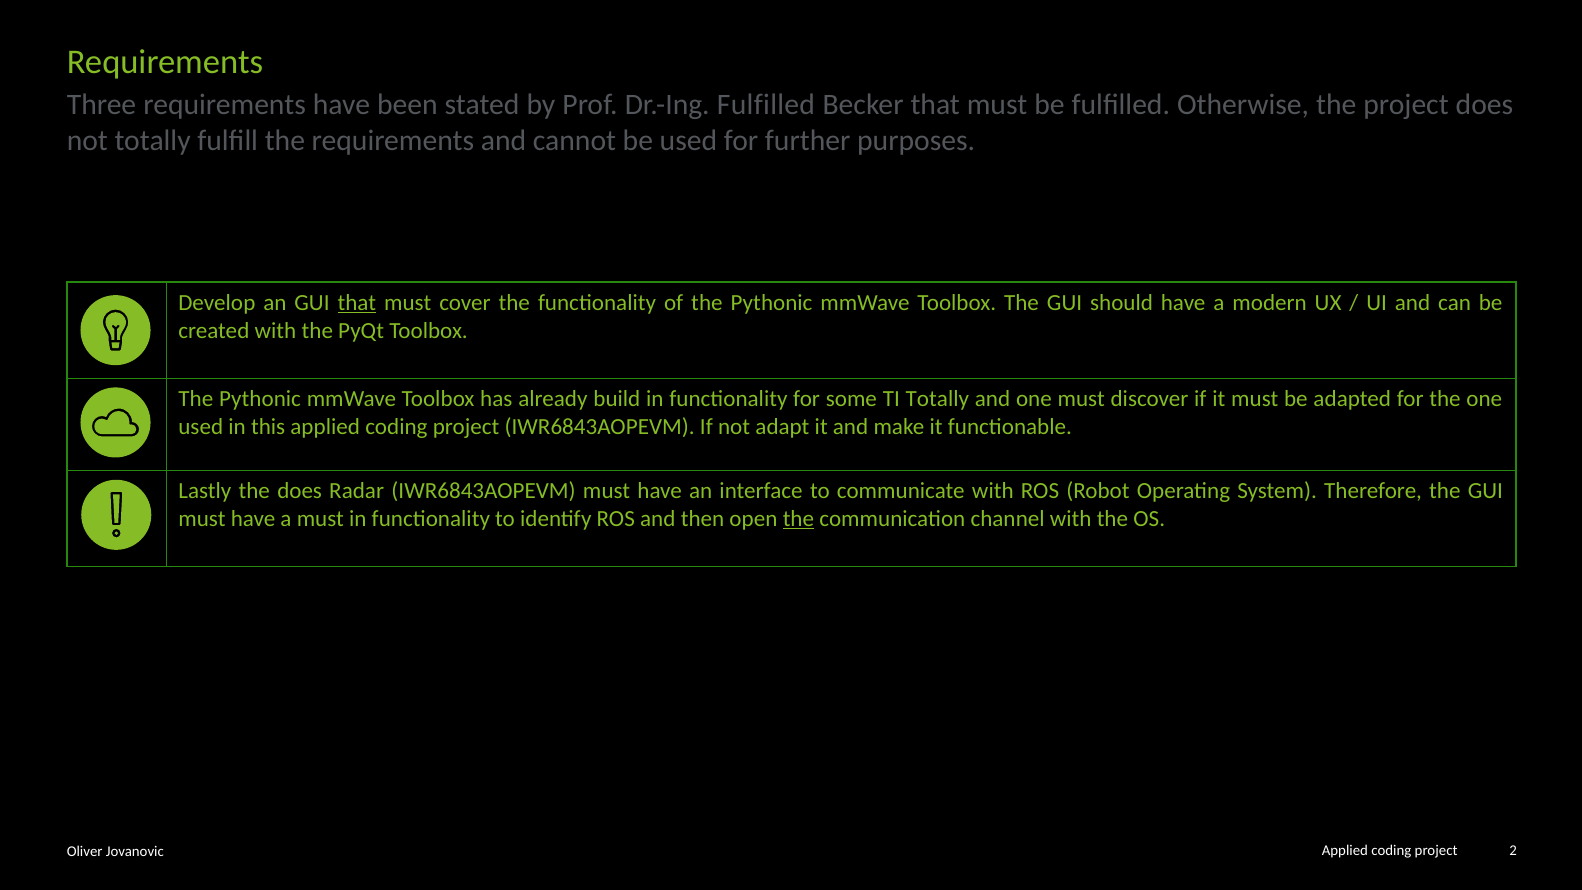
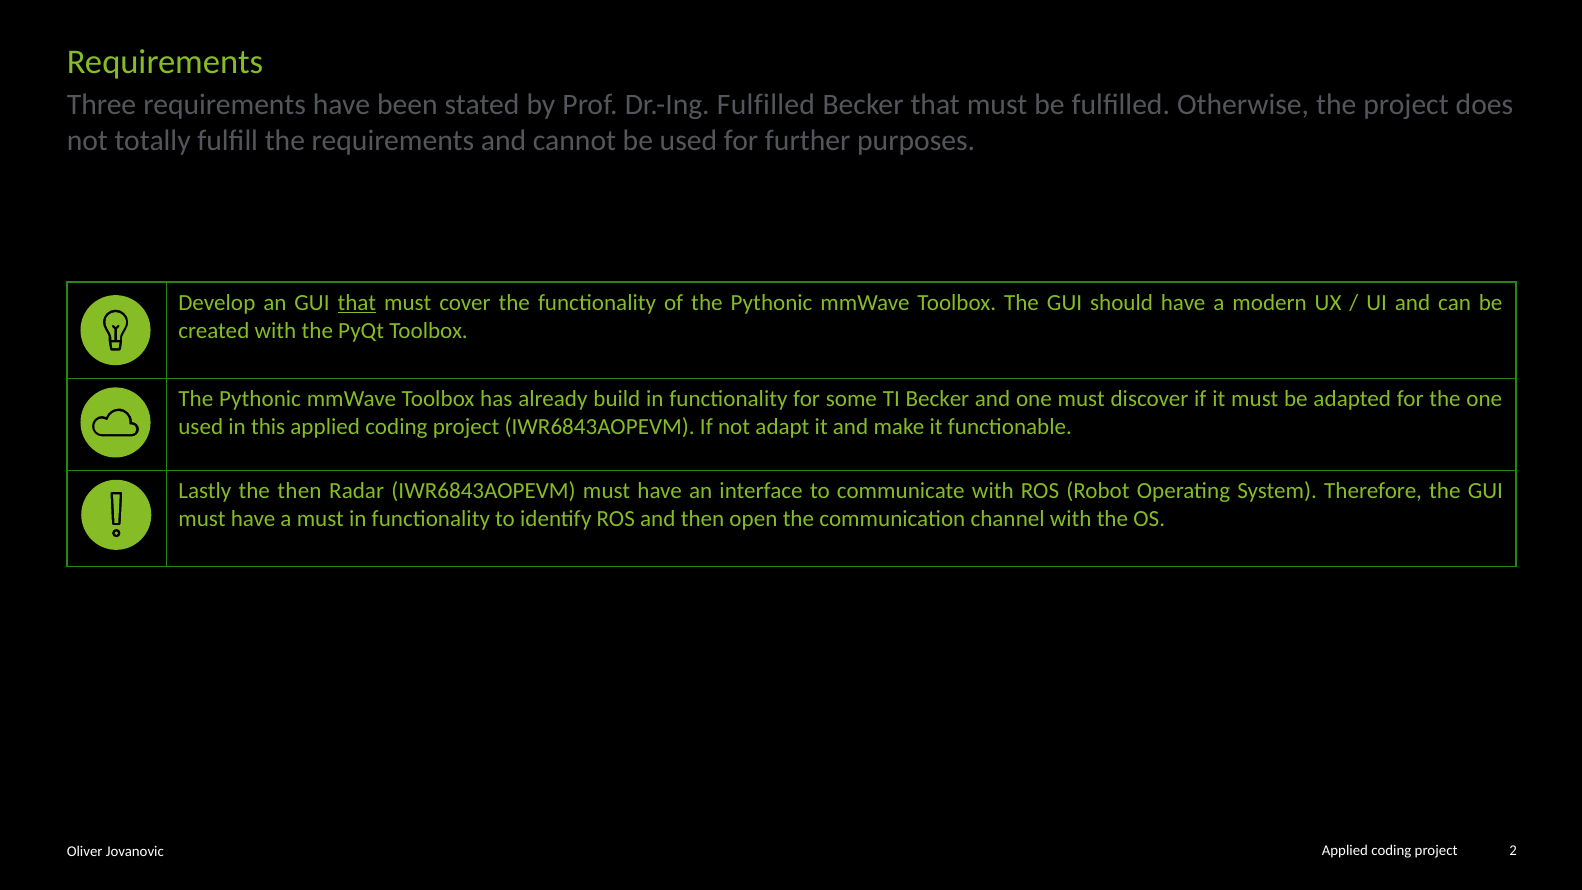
TI Totally: Totally -> Becker
the does: does -> then
the at (798, 519) underline: present -> none
